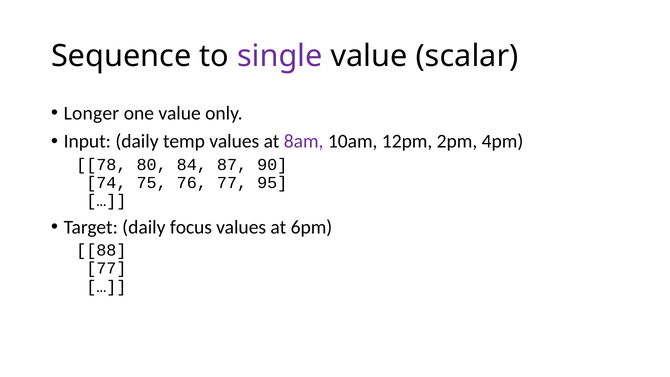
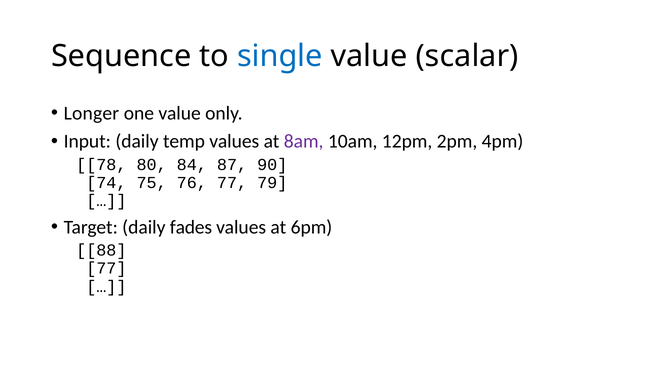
single colour: purple -> blue
95: 95 -> 79
focus: focus -> fades
